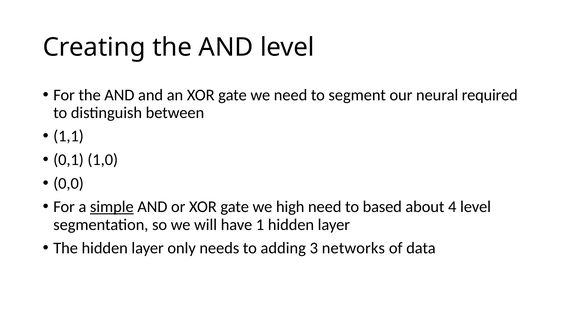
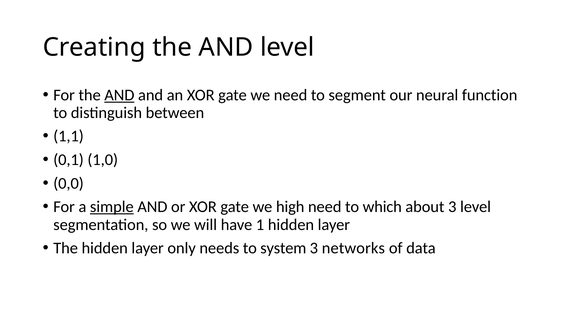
AND at (119, 95) underline: none -> present
required: required -> function
based: based -> which
about 4: 4 -> 3
adding: adding -> system
